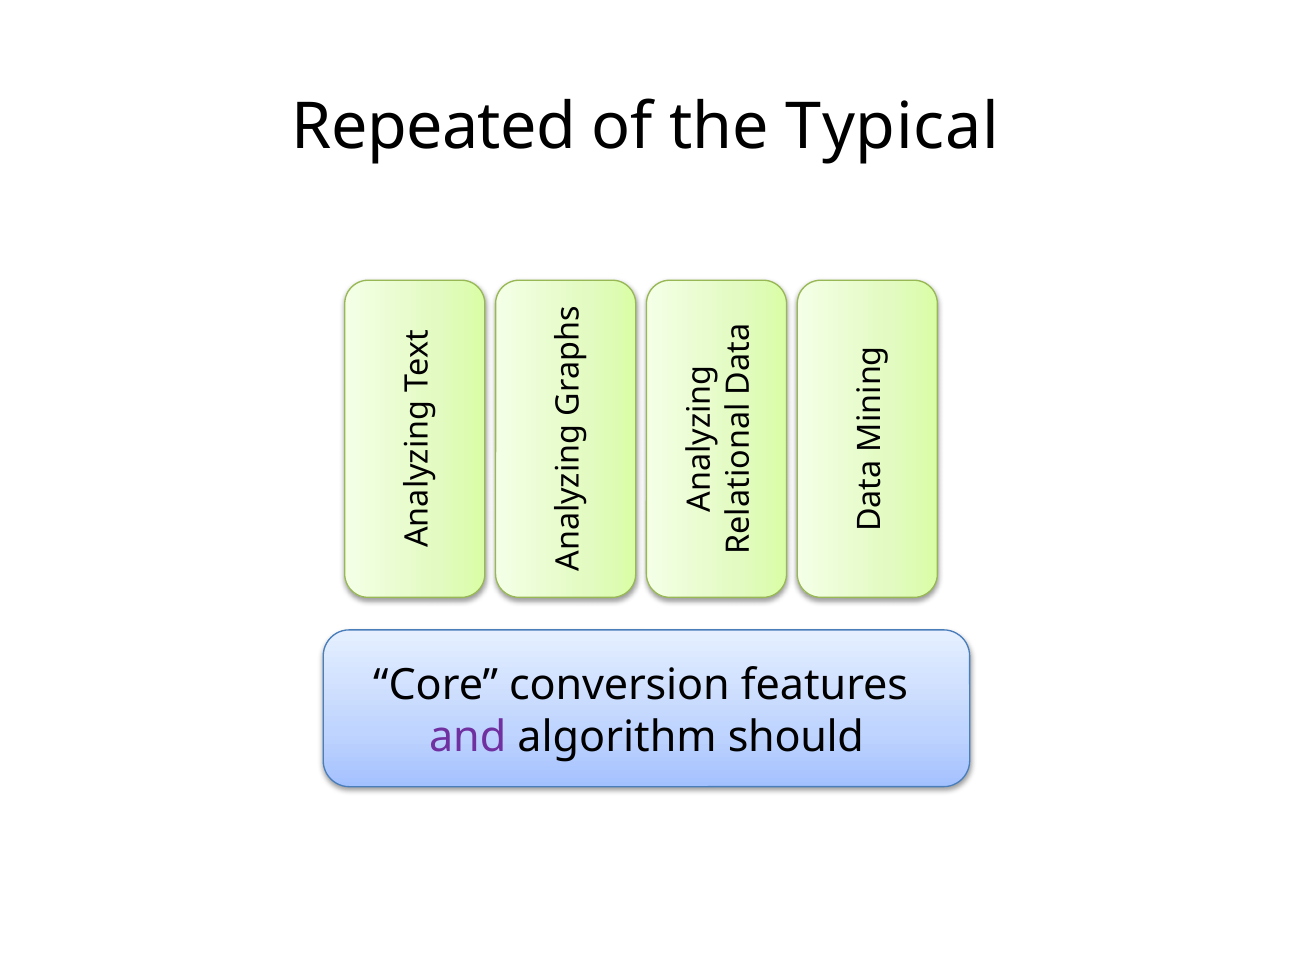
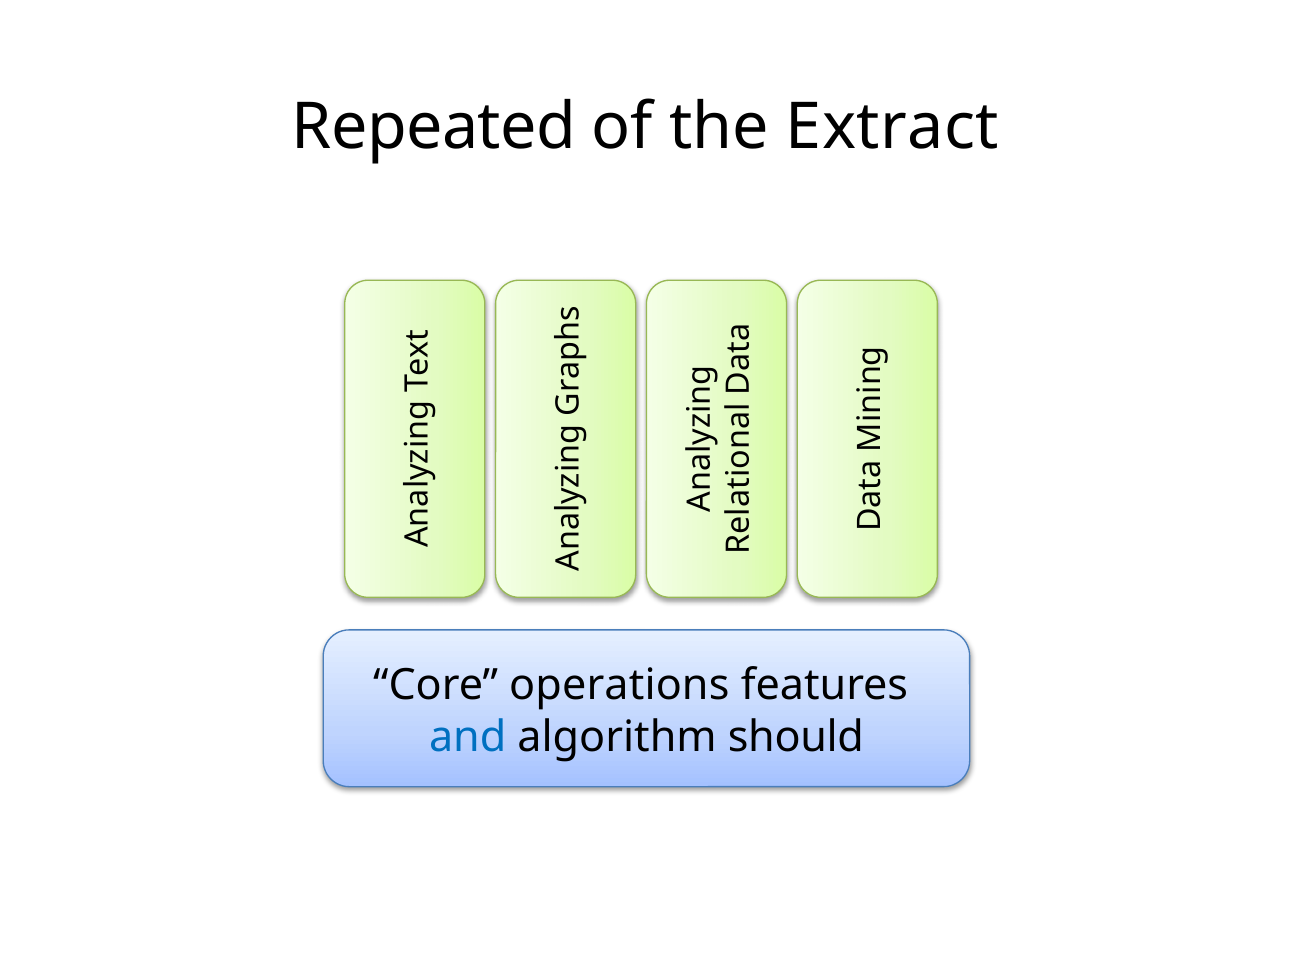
Typical: Typical -> Extract
conversion: conversion -> operations
and colour: purple -> blue
